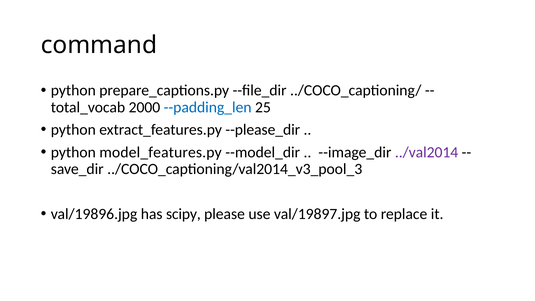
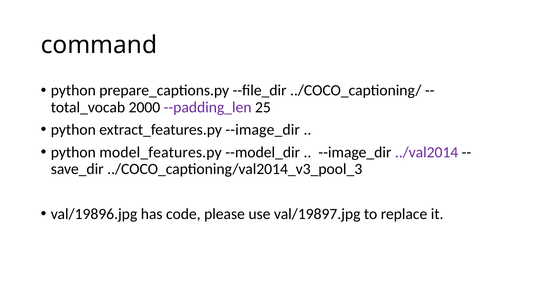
--padding_len colour: blue -> purple
extract_features.py --please_dir: --please_dir -> --image_dir
scipy: scipy -> code
